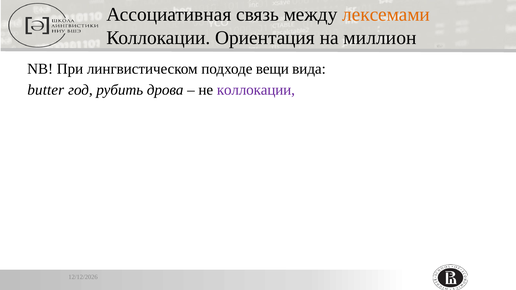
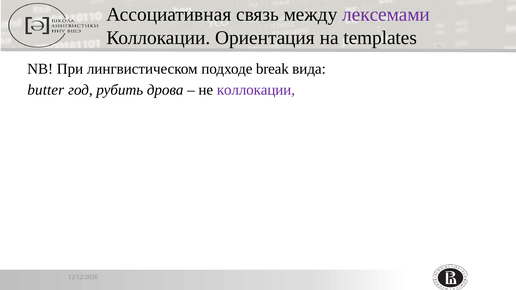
лексемами colour: orange -> purple
миллион: миллион -> templates
вещи: вещи -> break
